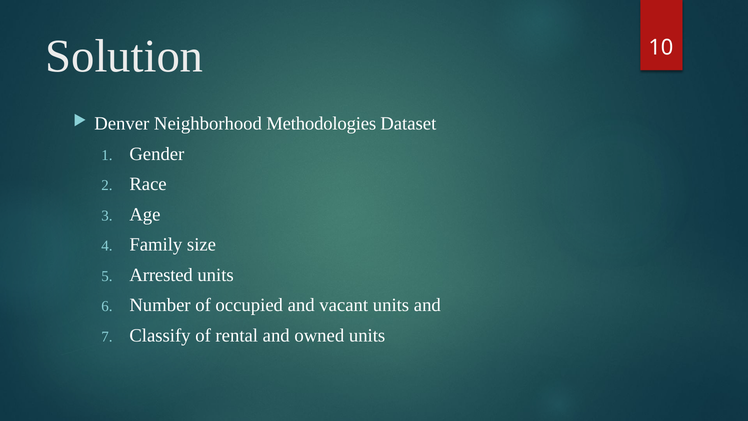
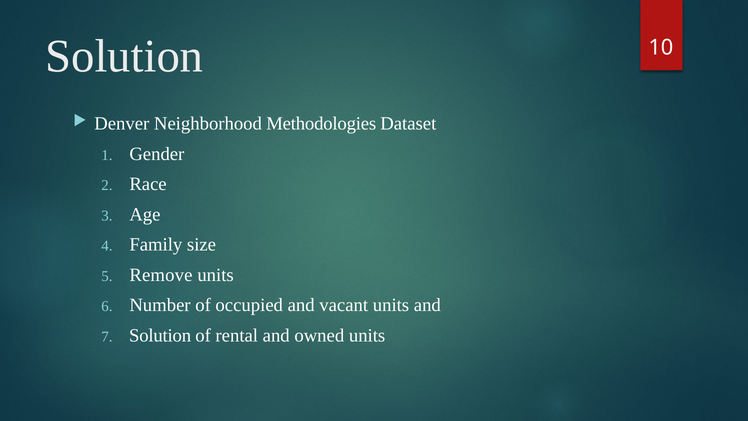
Arrested: Arrested -> Remove
Classify at (160, 335): Classify -> Solution
